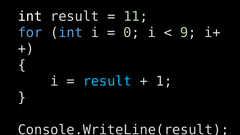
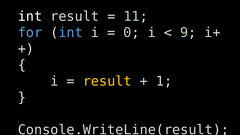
result at (107, 81) colour: light blue -> yellow
